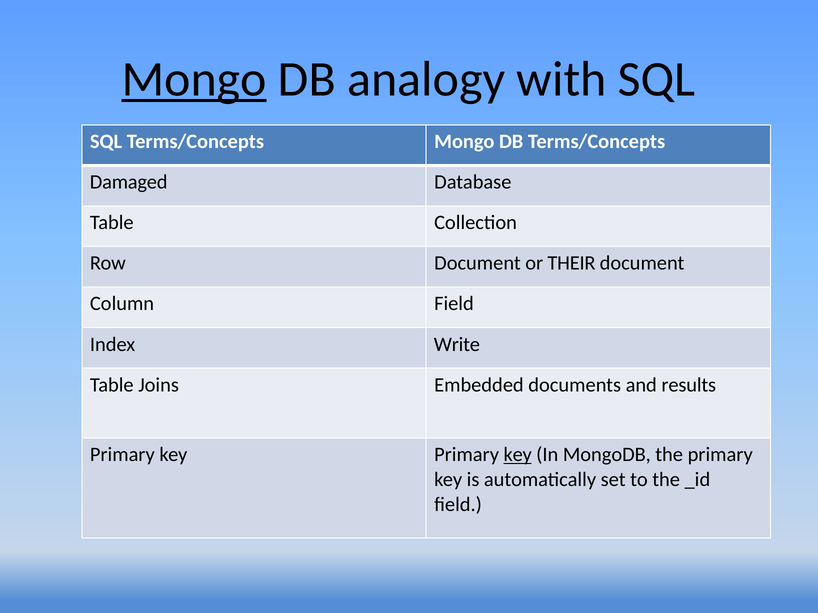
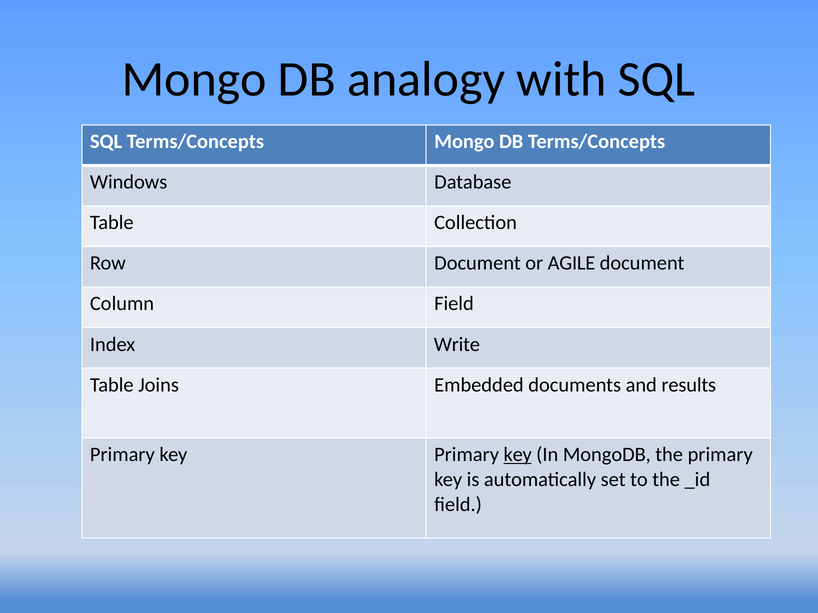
Mongo at (194, 79) underline: present -> none
Damaged: Damaged -> Windows
THEIR: THEIR -> AGILE
